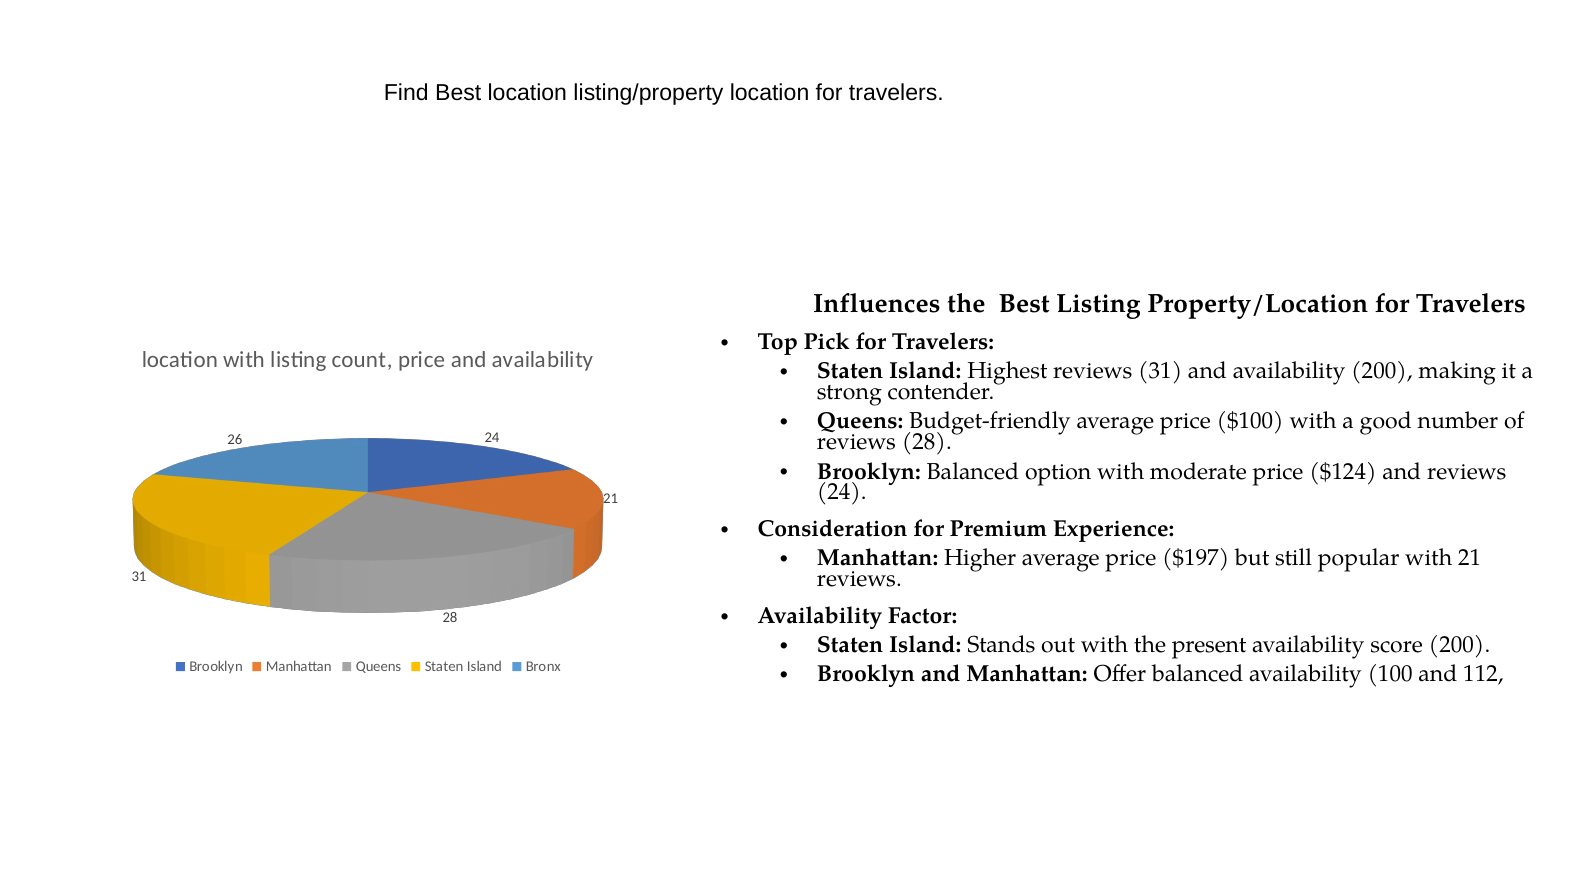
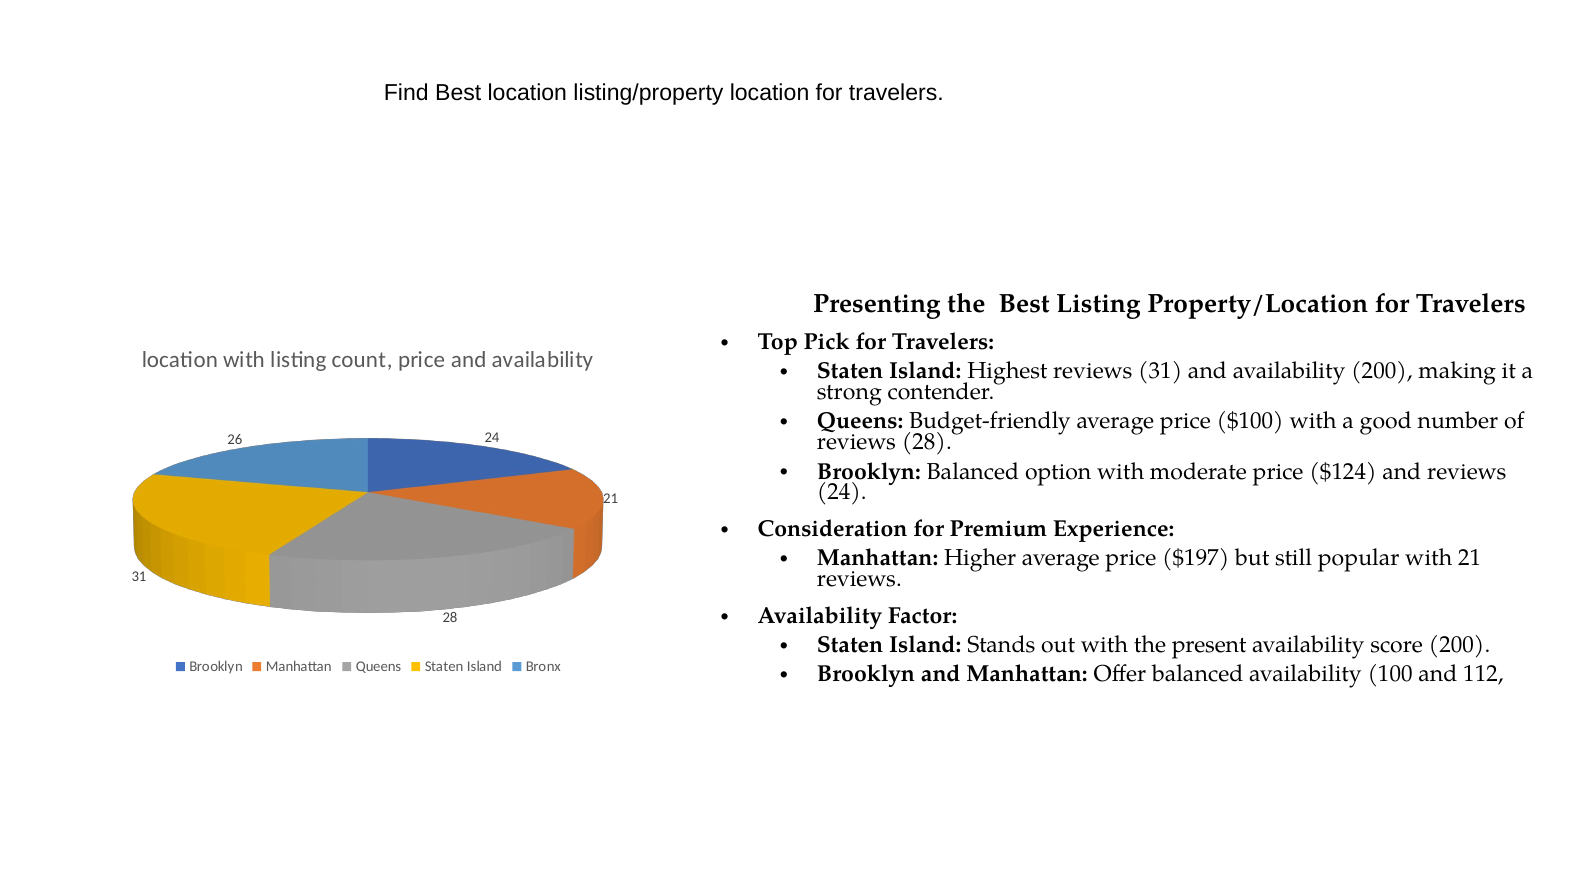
Influences: Influences -> Presenting
